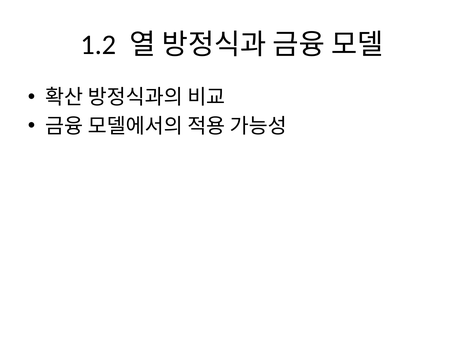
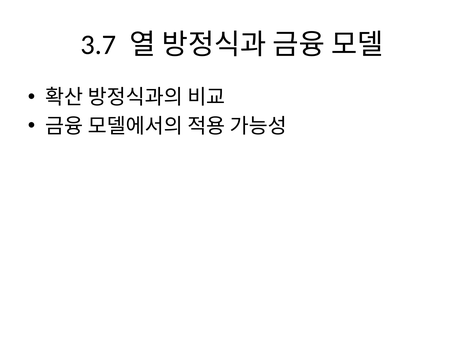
1.2: 1.2 -> 3.7
